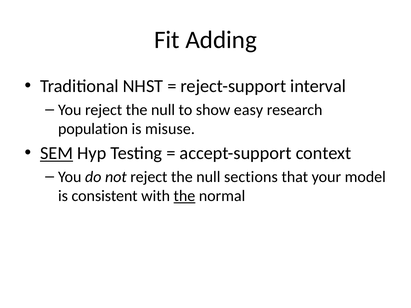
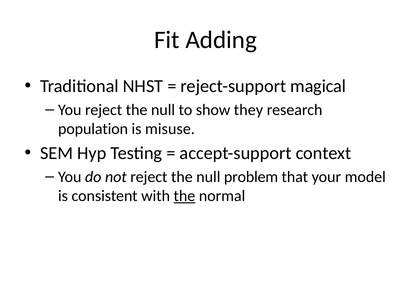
interval: interval -> magical
easy: easy -> they
SEM underline: present -> none
sections: sections -> problem
